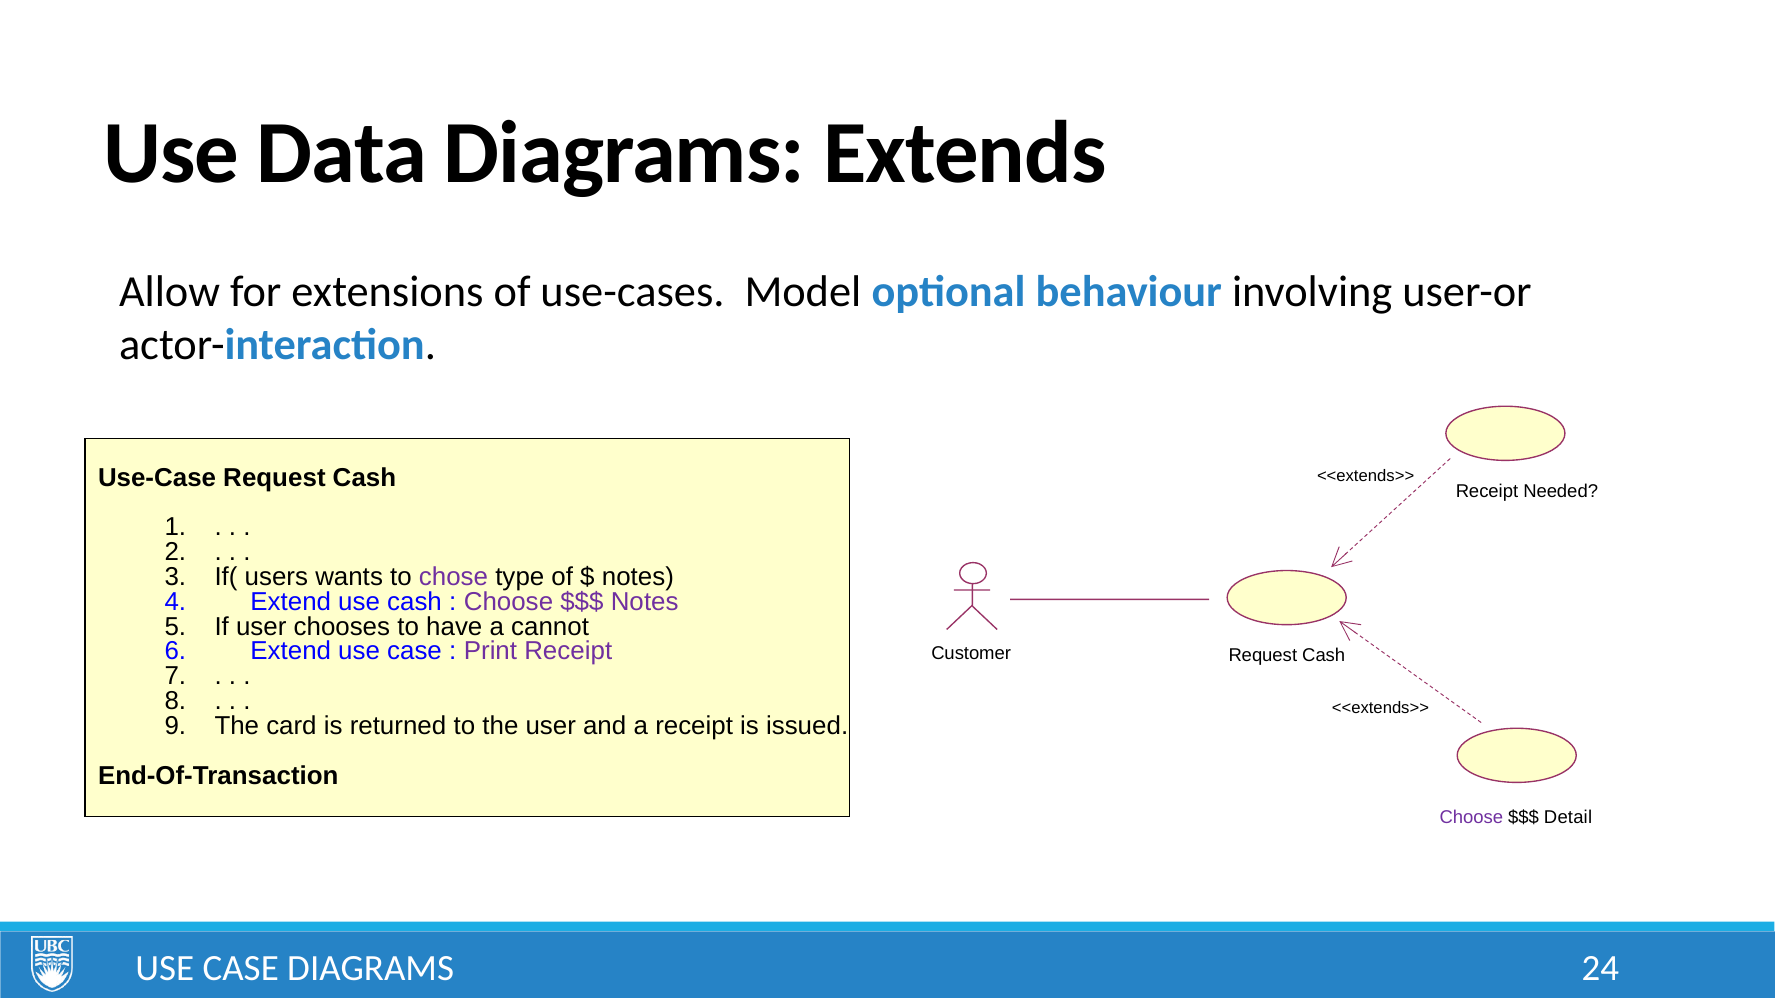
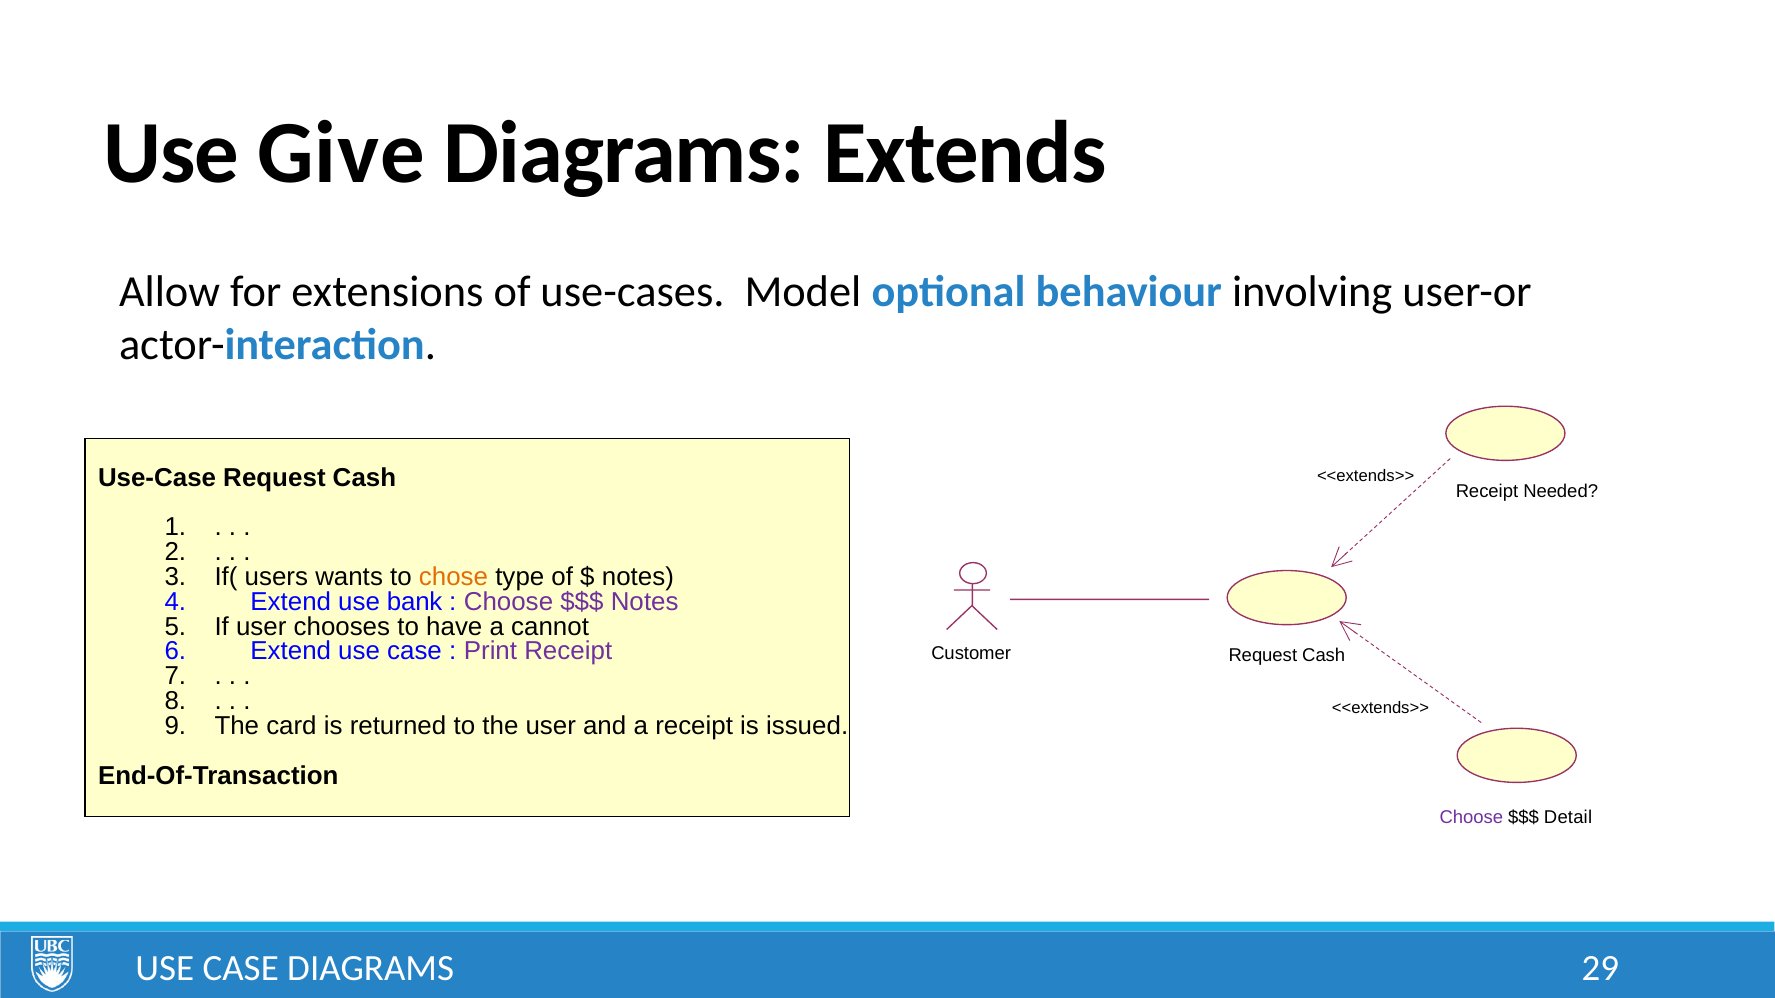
Data: Data -> Give
chose colour: purple -> orange
use cash: cash -> bank
24: 24 -> 29
